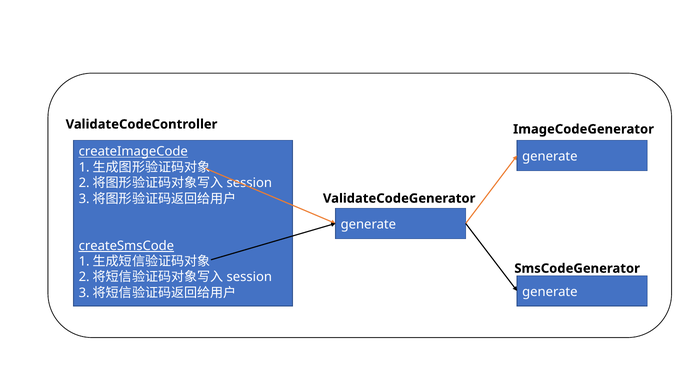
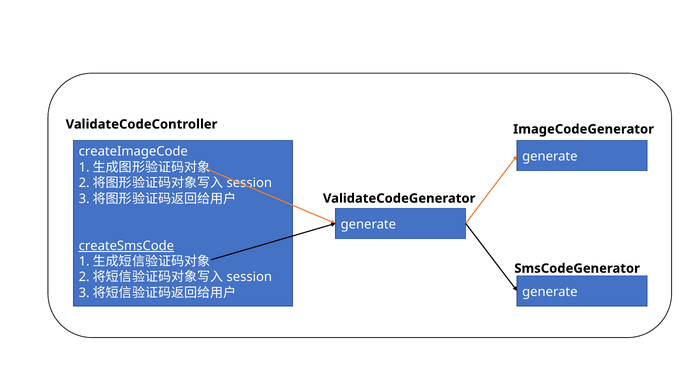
createImageCode underline: present -> none
